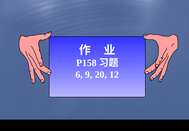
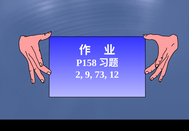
6: 6 -> 2
20: 20 -> 73
